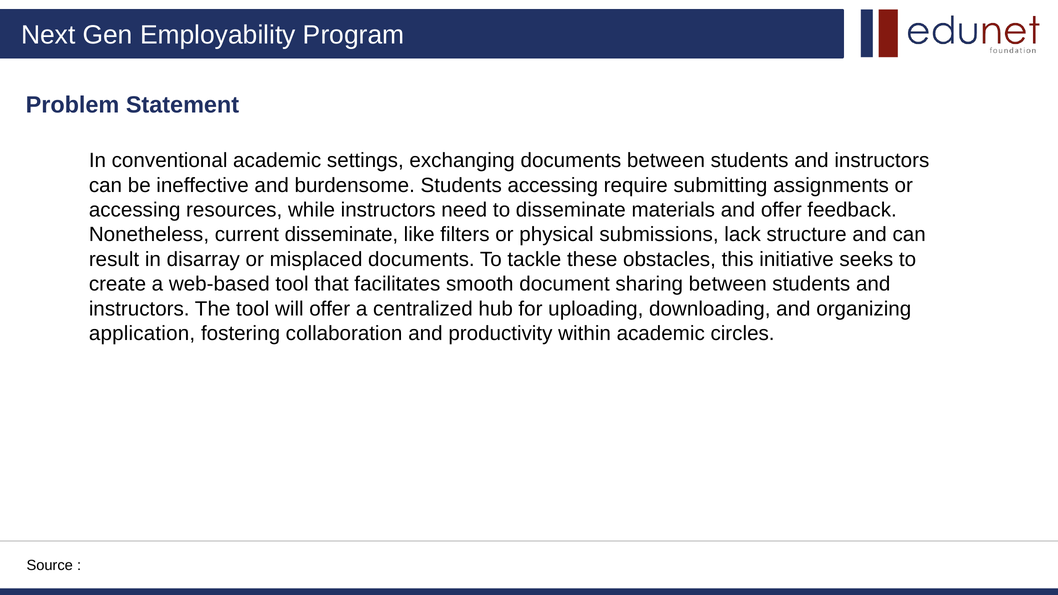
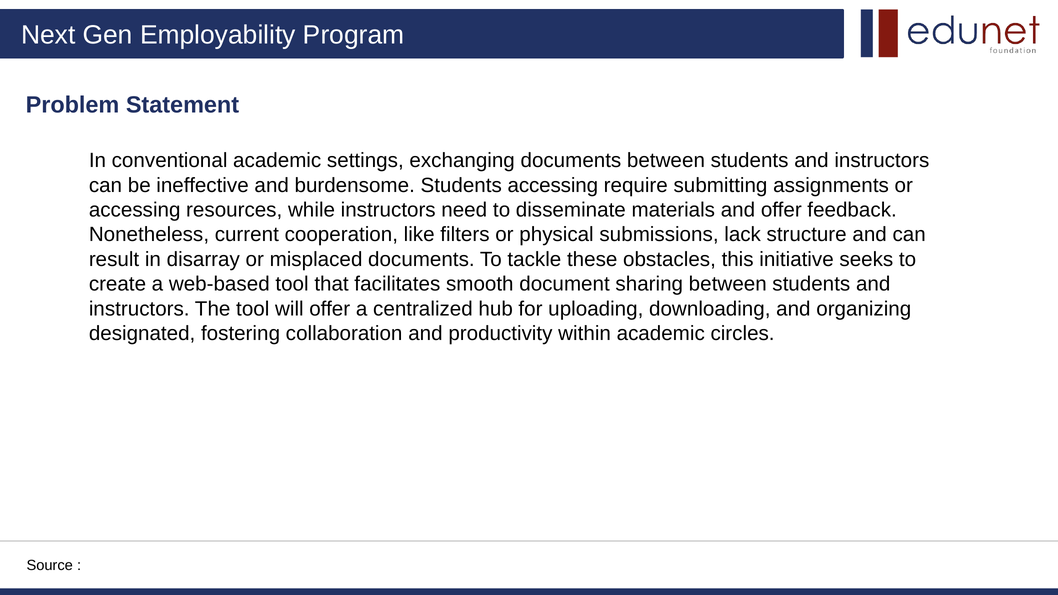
current disseminate: disseminate -> cooperation
application: application -> designated
